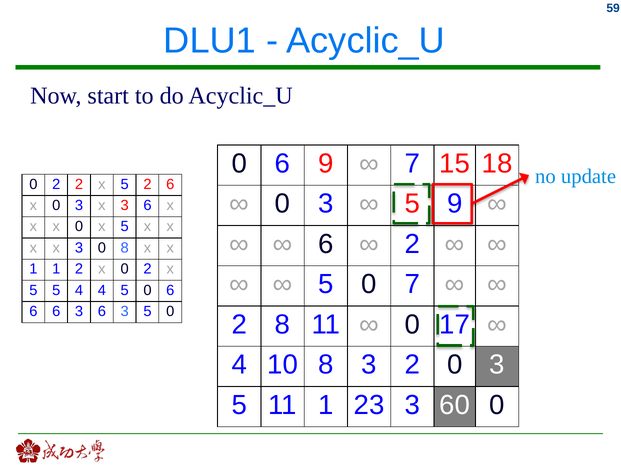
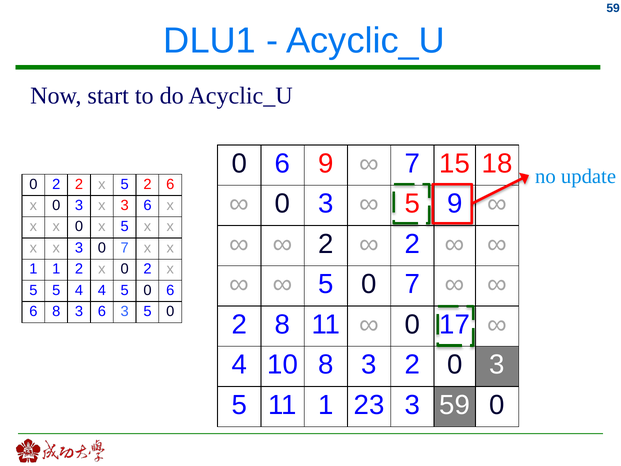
6 at (326, 244): 6 -> 2
3 0 8: 8 -> 7
6 at (56, 311): 6 -> 8
3 60: 60 -> 59
